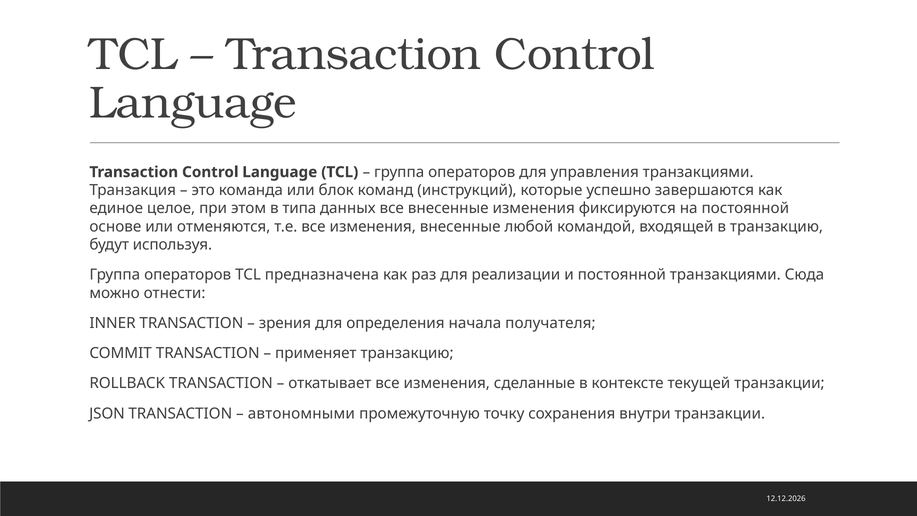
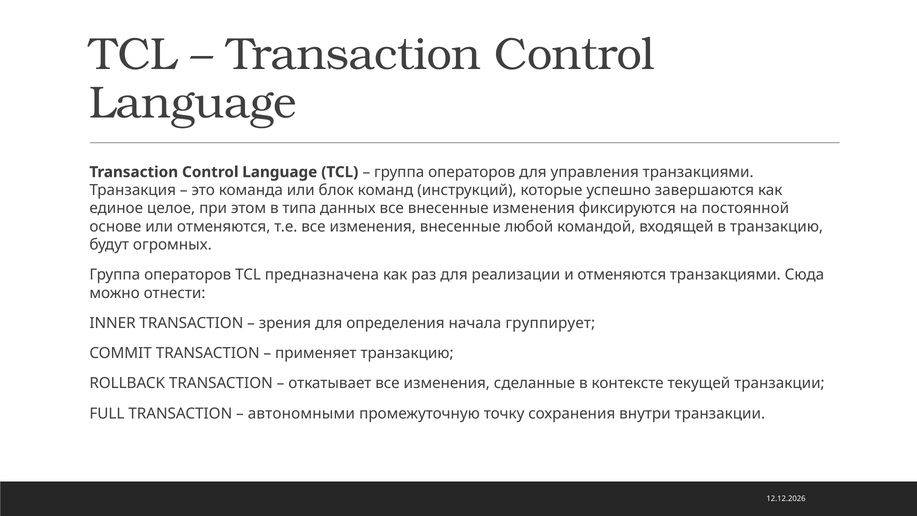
используя: используя -> огромных
и постоянной: постоянной -> отменяются
получателя: получателя -> группирует
JSON: JSON -> FULL
